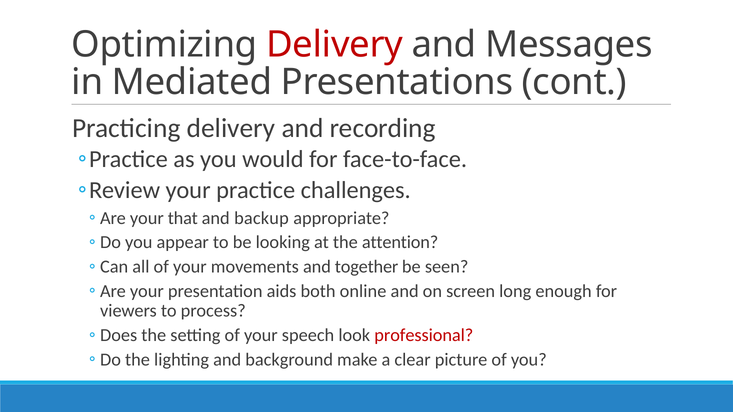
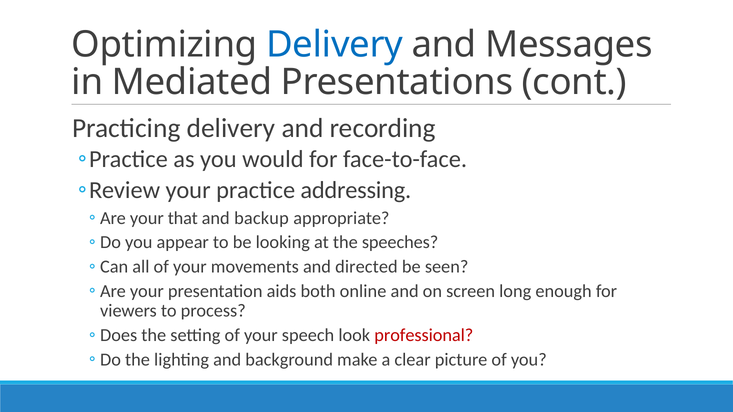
Delivery at (335, 45) colour: red -> blue
challenges: challenges -> addressing
attention: attention -> speeches
together: together -> directed
